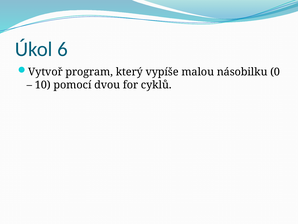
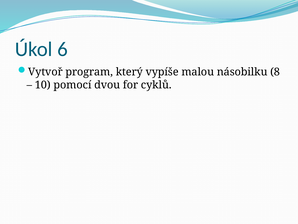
0: 0 -> 8
